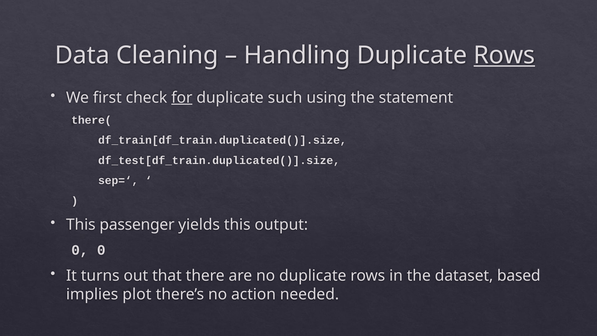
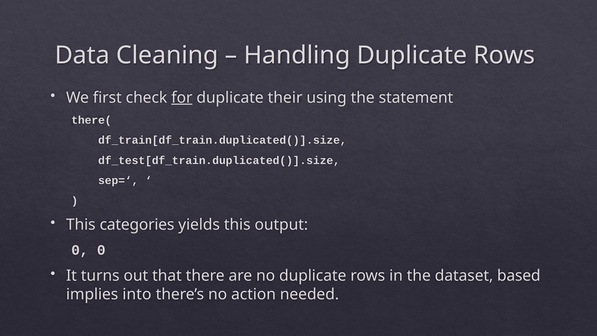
Rows at (504, 55) underline: present -> none
such: such -> their
passenger: passenger -> categories
plot: plot -> into
